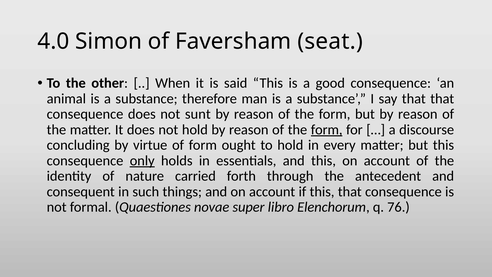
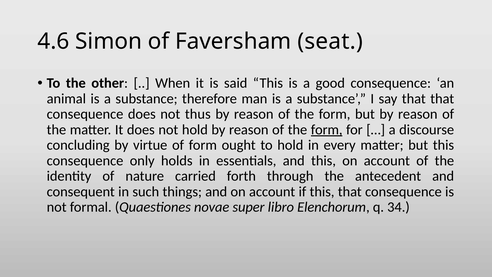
4.0: 4.0 -> 4.6
sunt: sunt -> thus
only underline: present -> none
76: 76 -> 34
